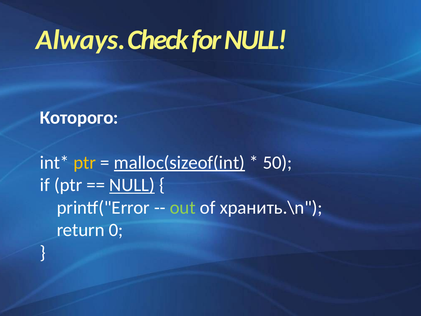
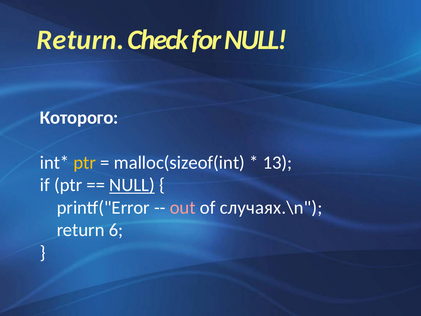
Always at (81, 40): Always -> Return
malloc(sizeof(int underline: present -> none
50: 50 -> 13
out colour: light green -> pink
хранить.\n: хранить.\n -> случаях.\n
0: 0 -> 6
